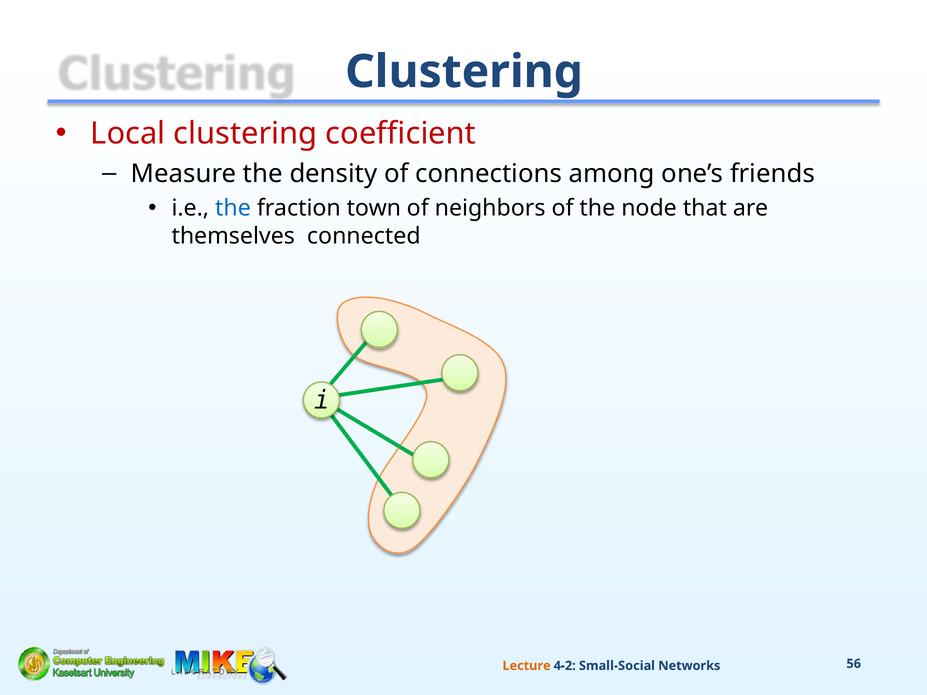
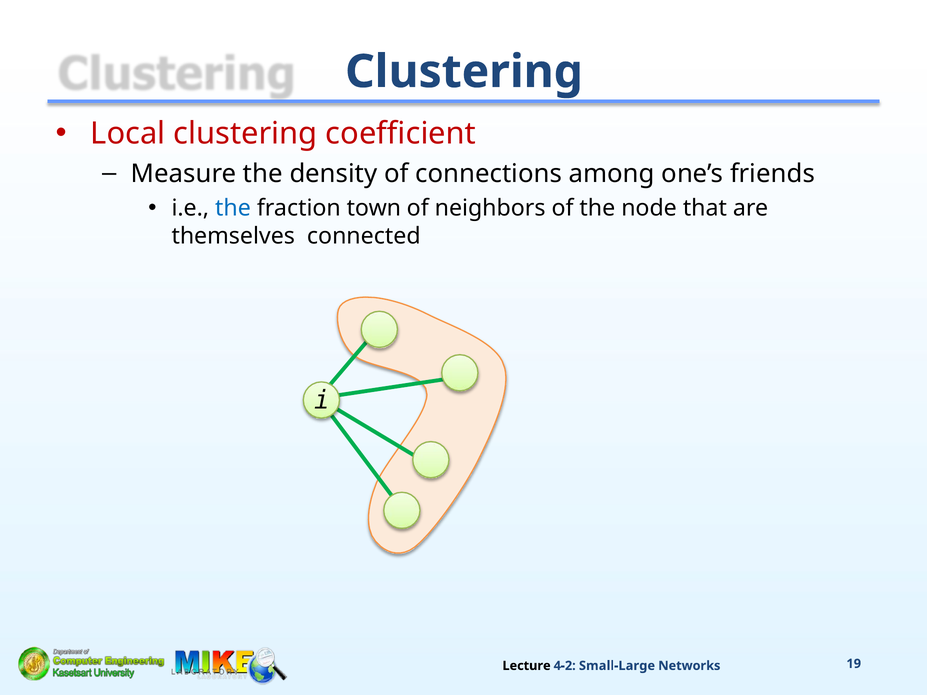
Lecture colour: orange -> black
Small-Social: Small-Social -> Small-Large
56: 56 -> 19
